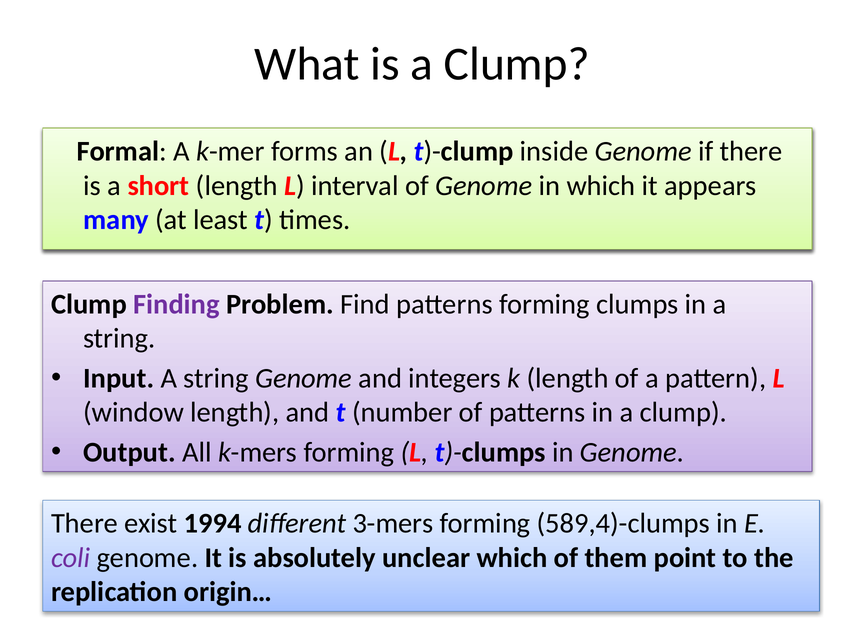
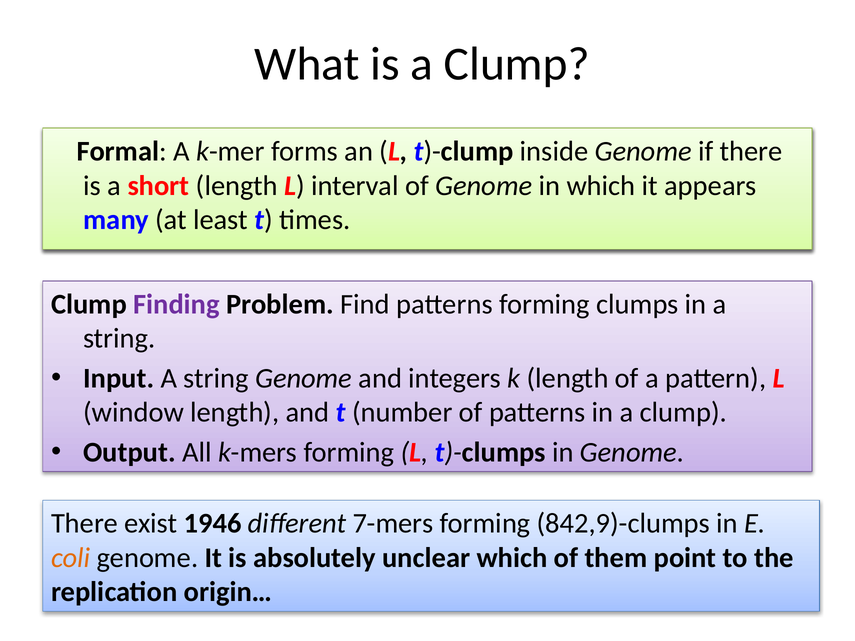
1994: 1994 -> 1946
3-mers: 3-mers -> 7-mers
589,4)-clumps: 589,4)-clumps -> 842,9)-clumps
coli colour: purple -> orange
